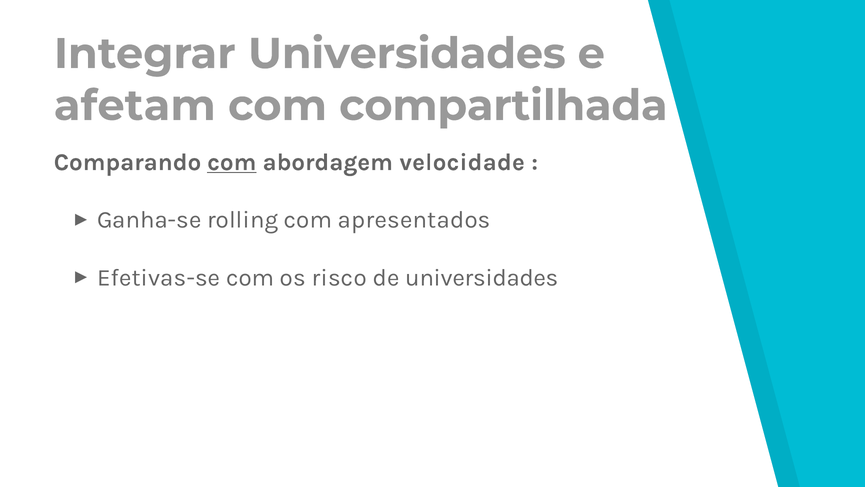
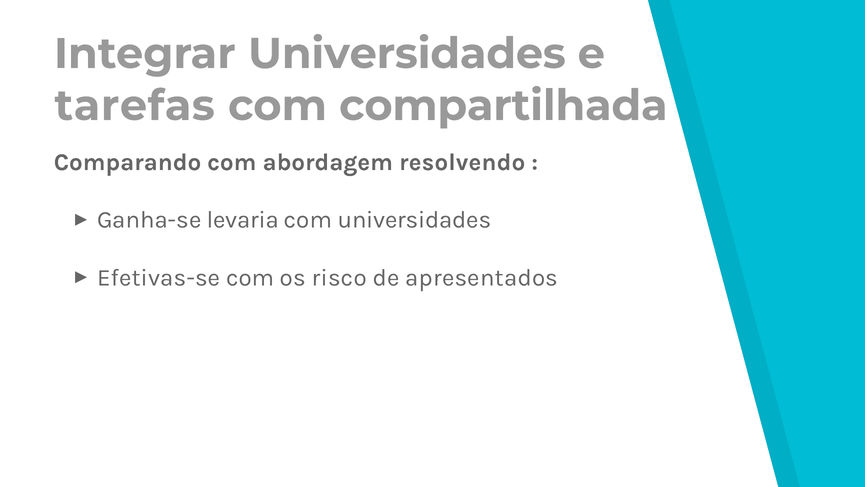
afetam: afetam -> tarefas
com at (232, 162) underline: present -> none
velocidade: velocidade -> resolvendo
rolling: rolling -> levaria
com apresentados: apresentados -> universidades
de universidades: universidades -> apresentados
